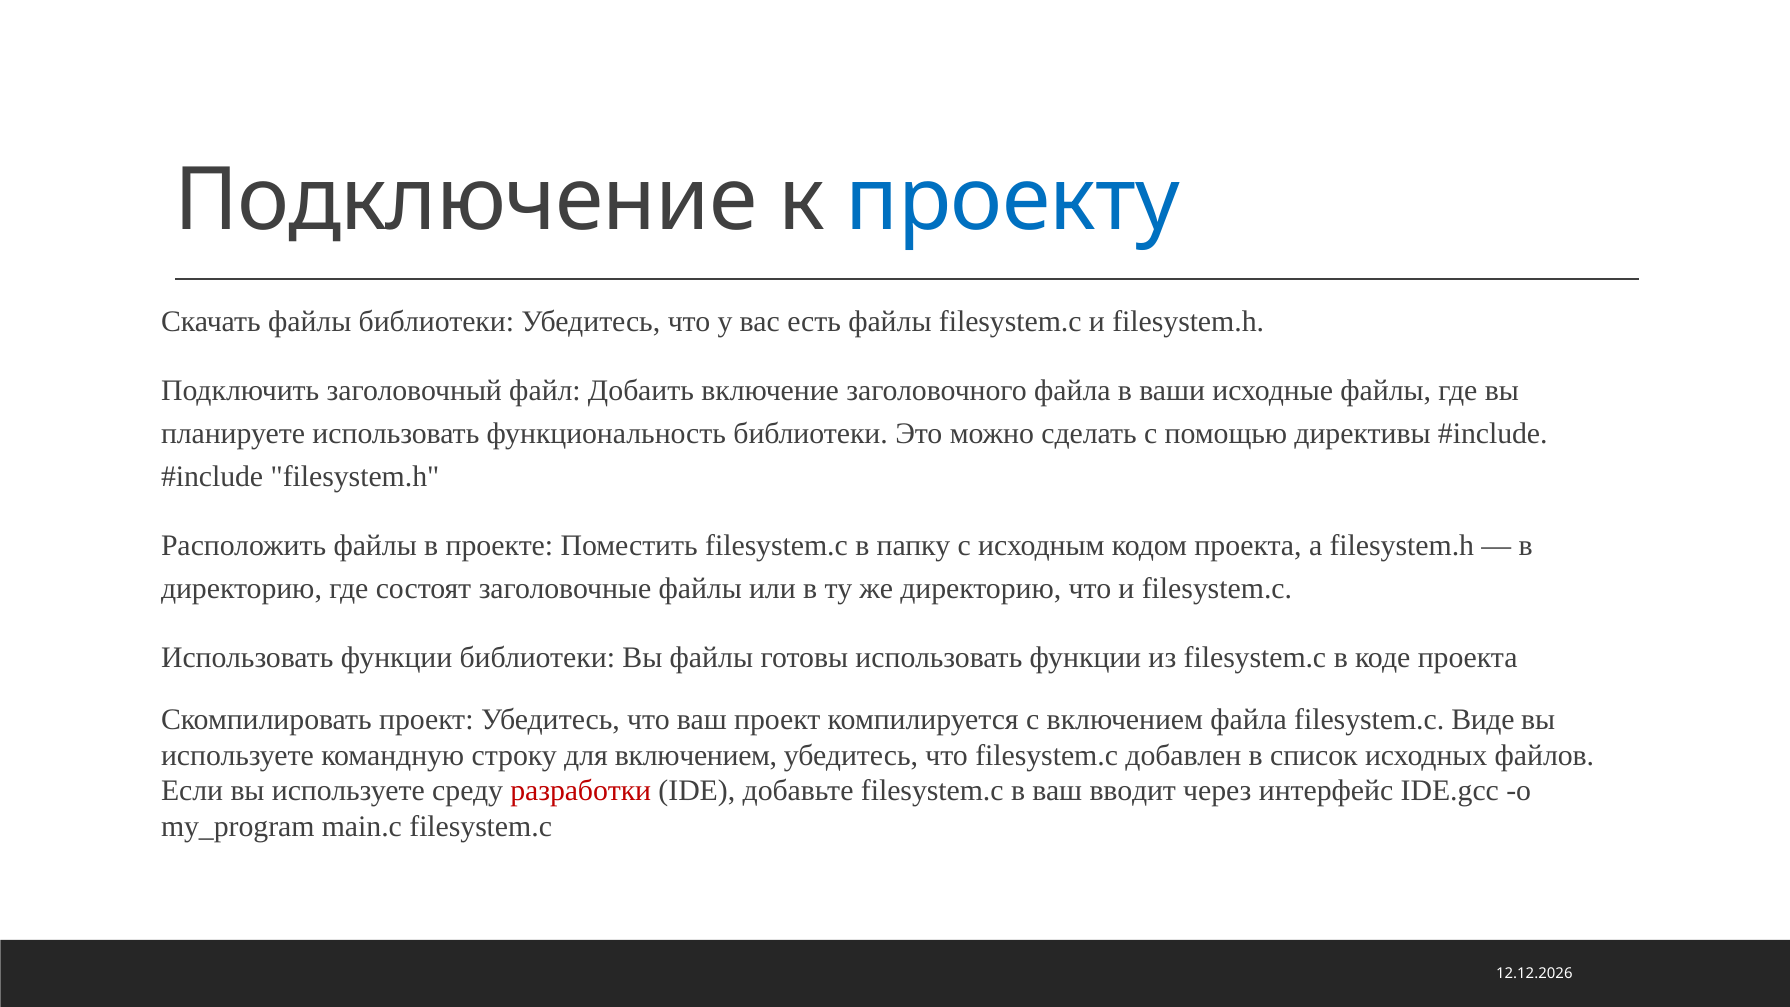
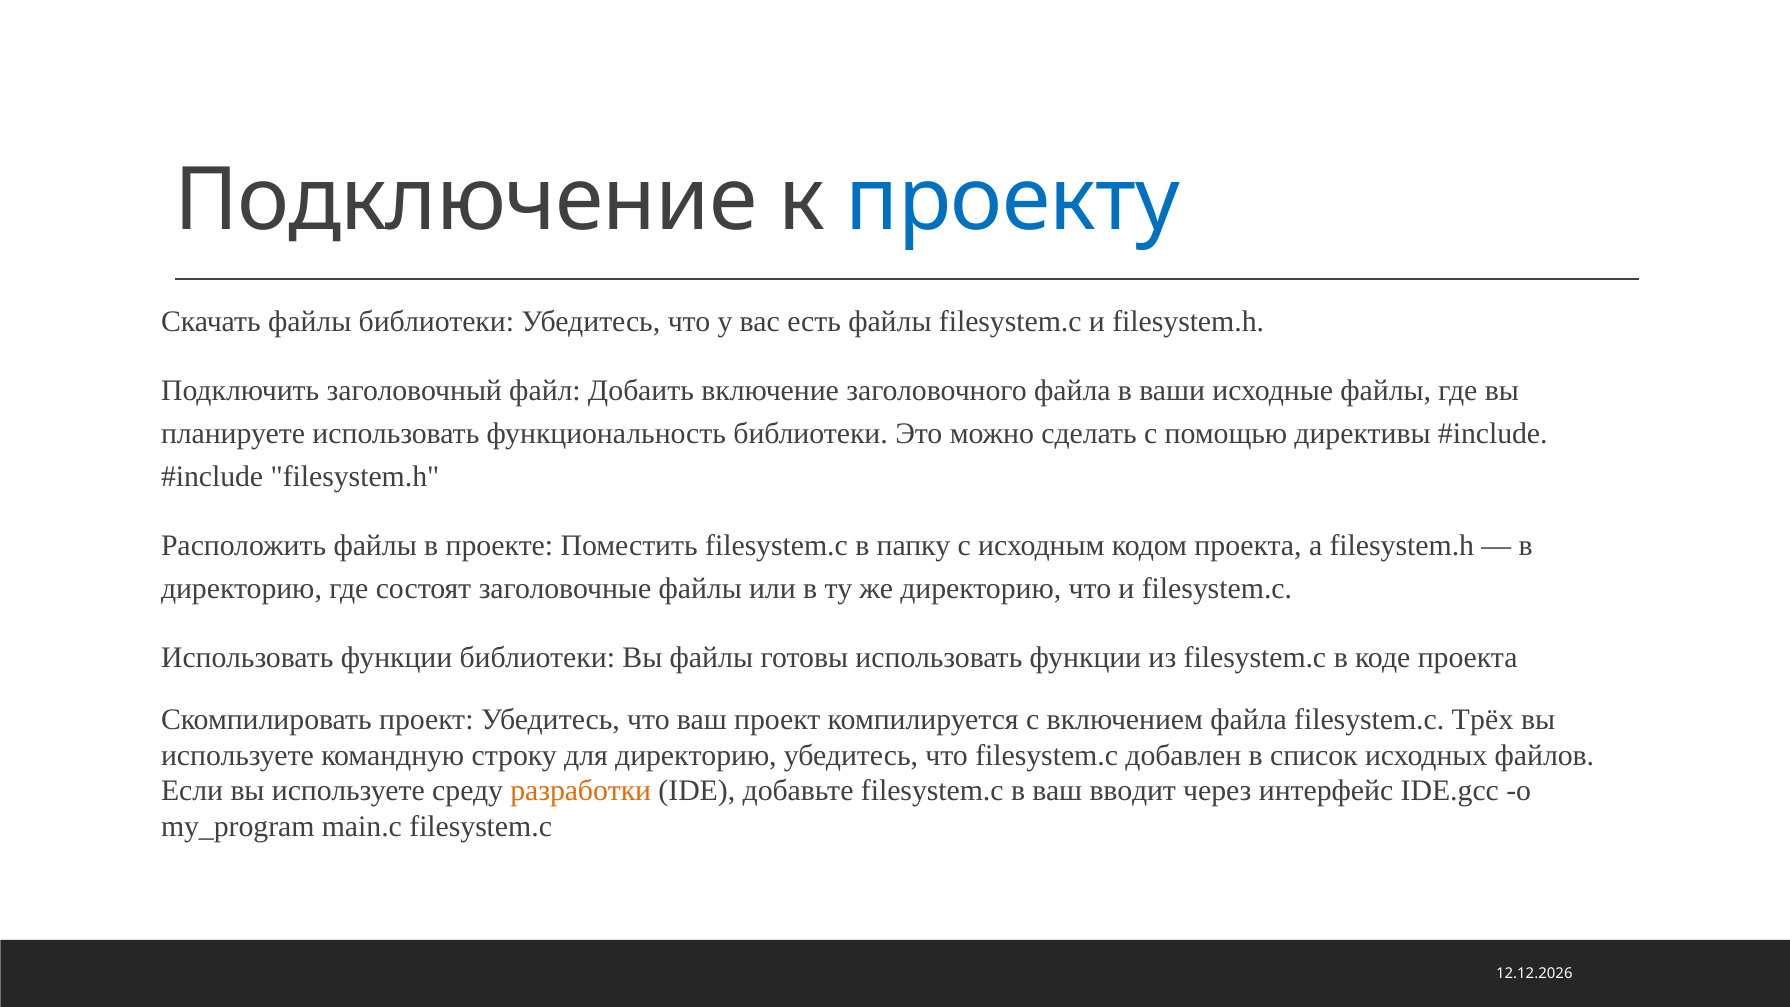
Виде: Виде -> Трёх
для включением: включением -> директорию
разработки colour: red -> orange
